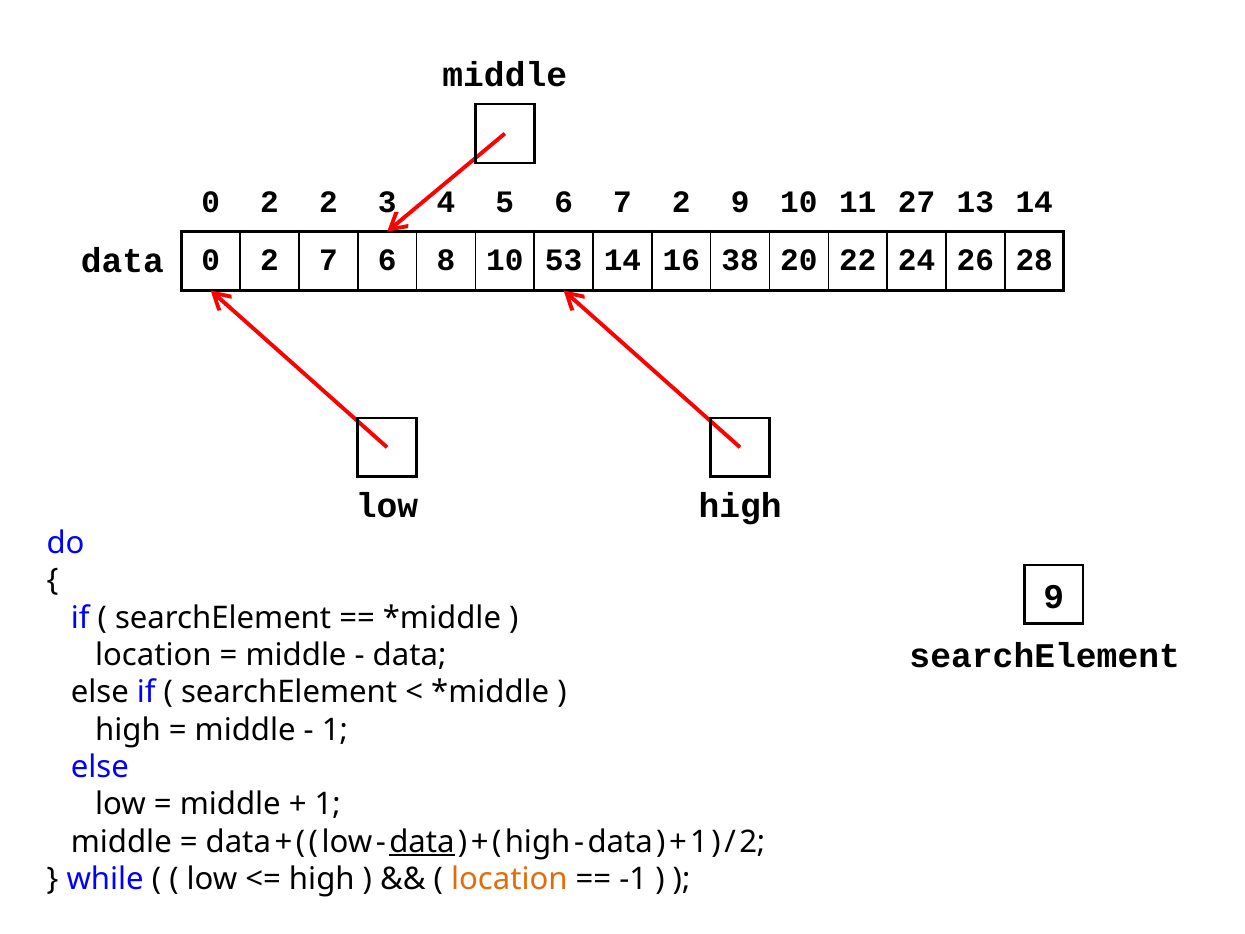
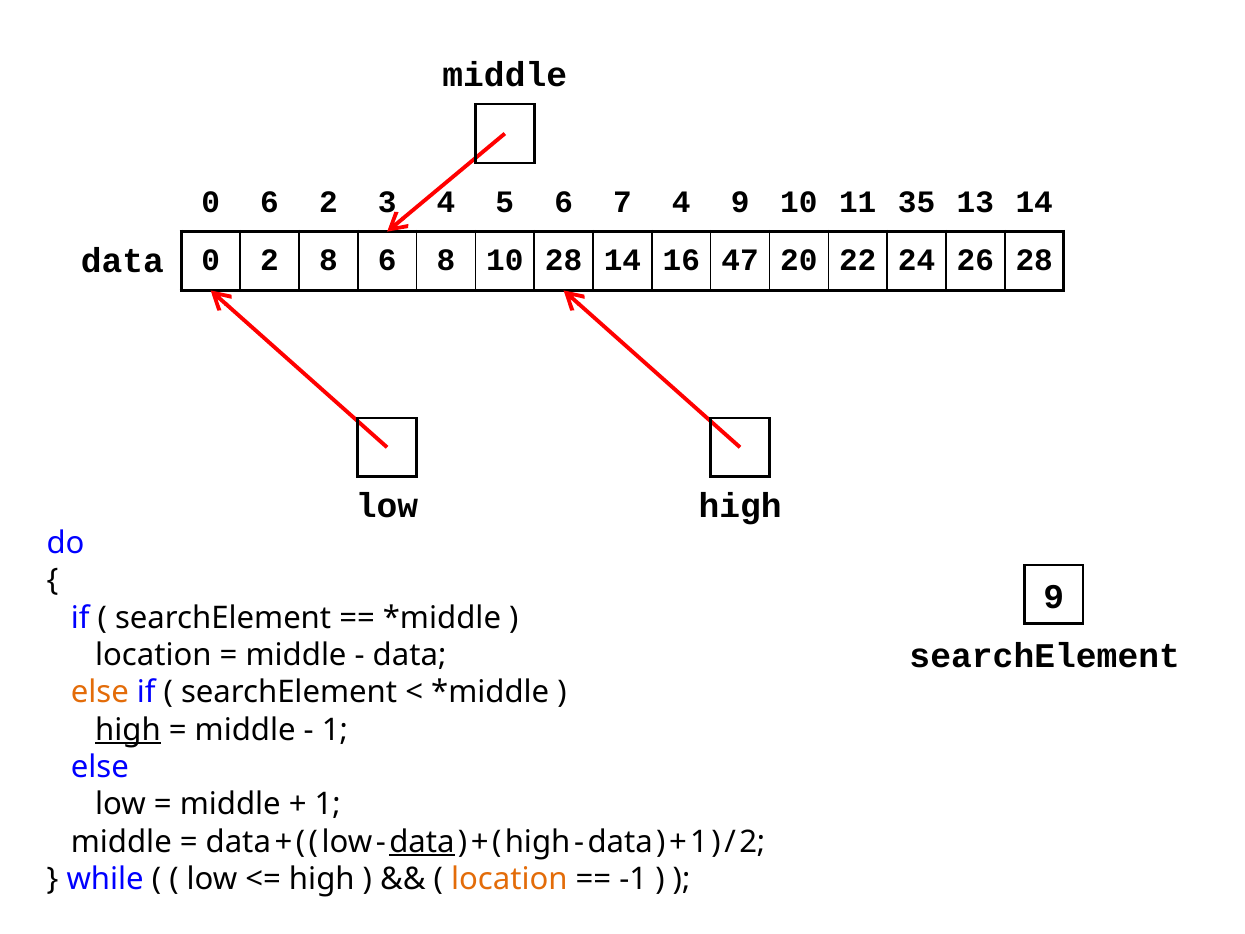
2 at (270, 202): 2 -> 6
7 2: 2 -> 4
27: 27 -> 35
2 7: 7 -> 8
10 53: 53 -> 28
38: 38 -> 47
else at (100, 692) colour: black -> orange
high at (128, 730) underline: none -> present
